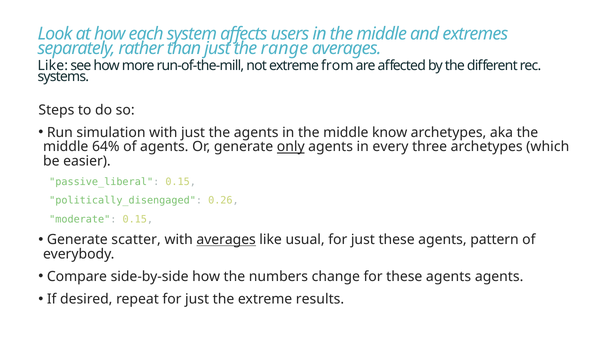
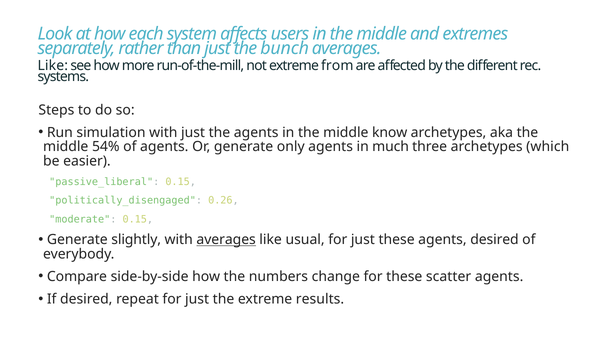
range: range -> bunch
64%: 64% -> 54%
only underline: present -> none
every: every -> much
scatter: scatter -> slightly
agents pattern: pattern -> desired
for these agents: agents -> scatter
